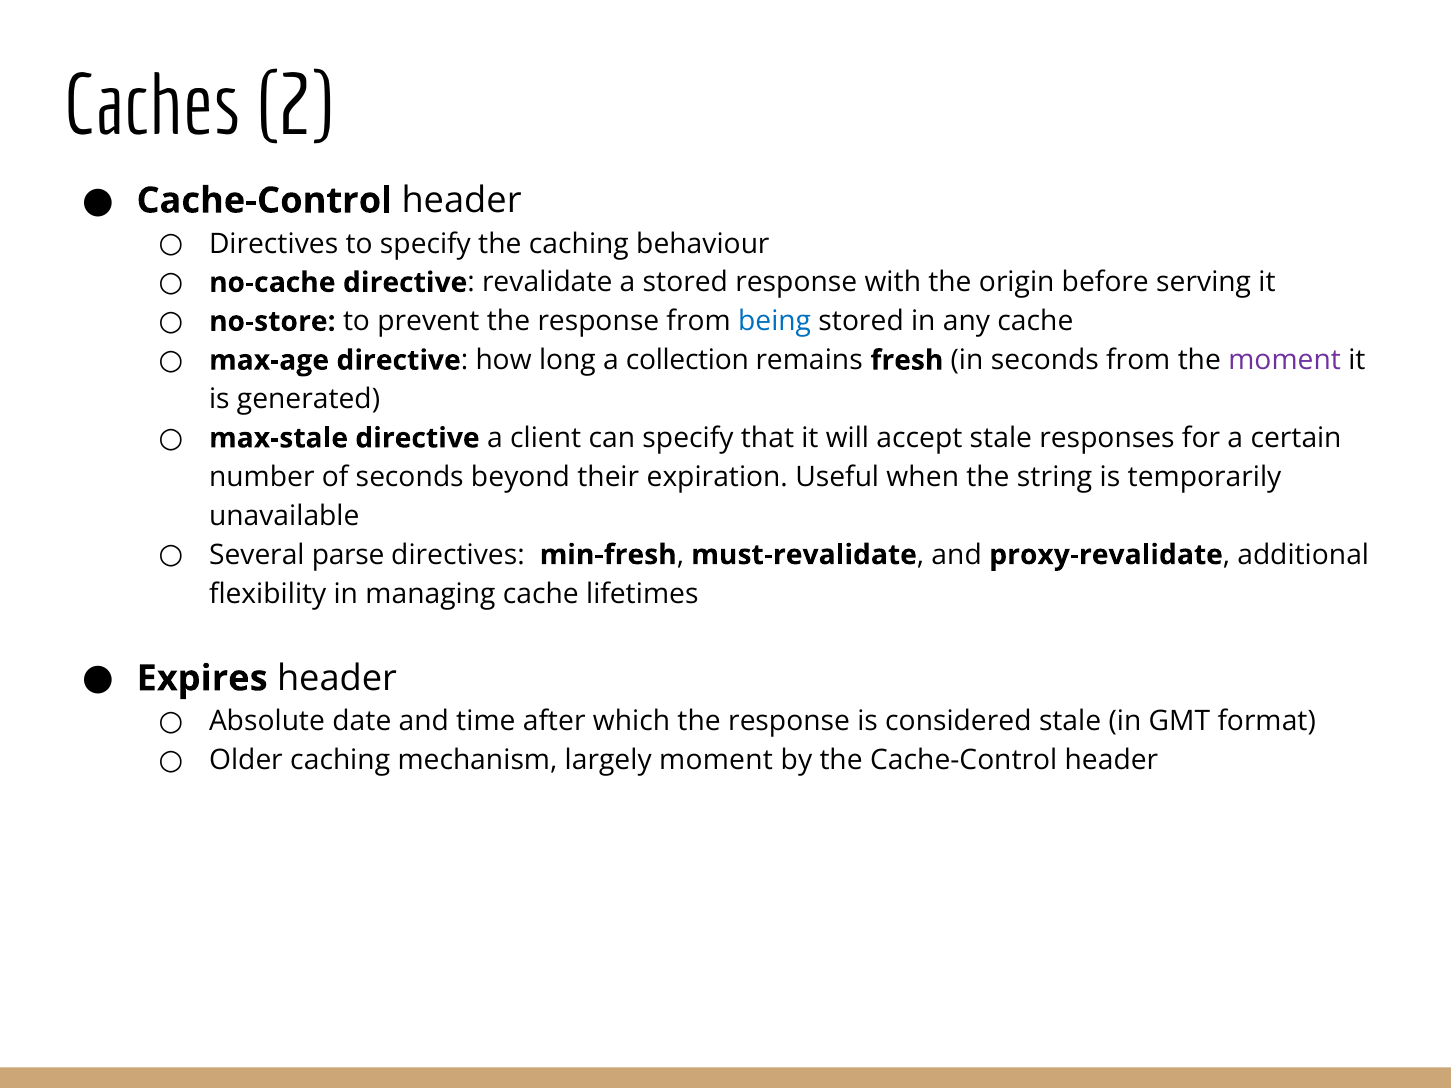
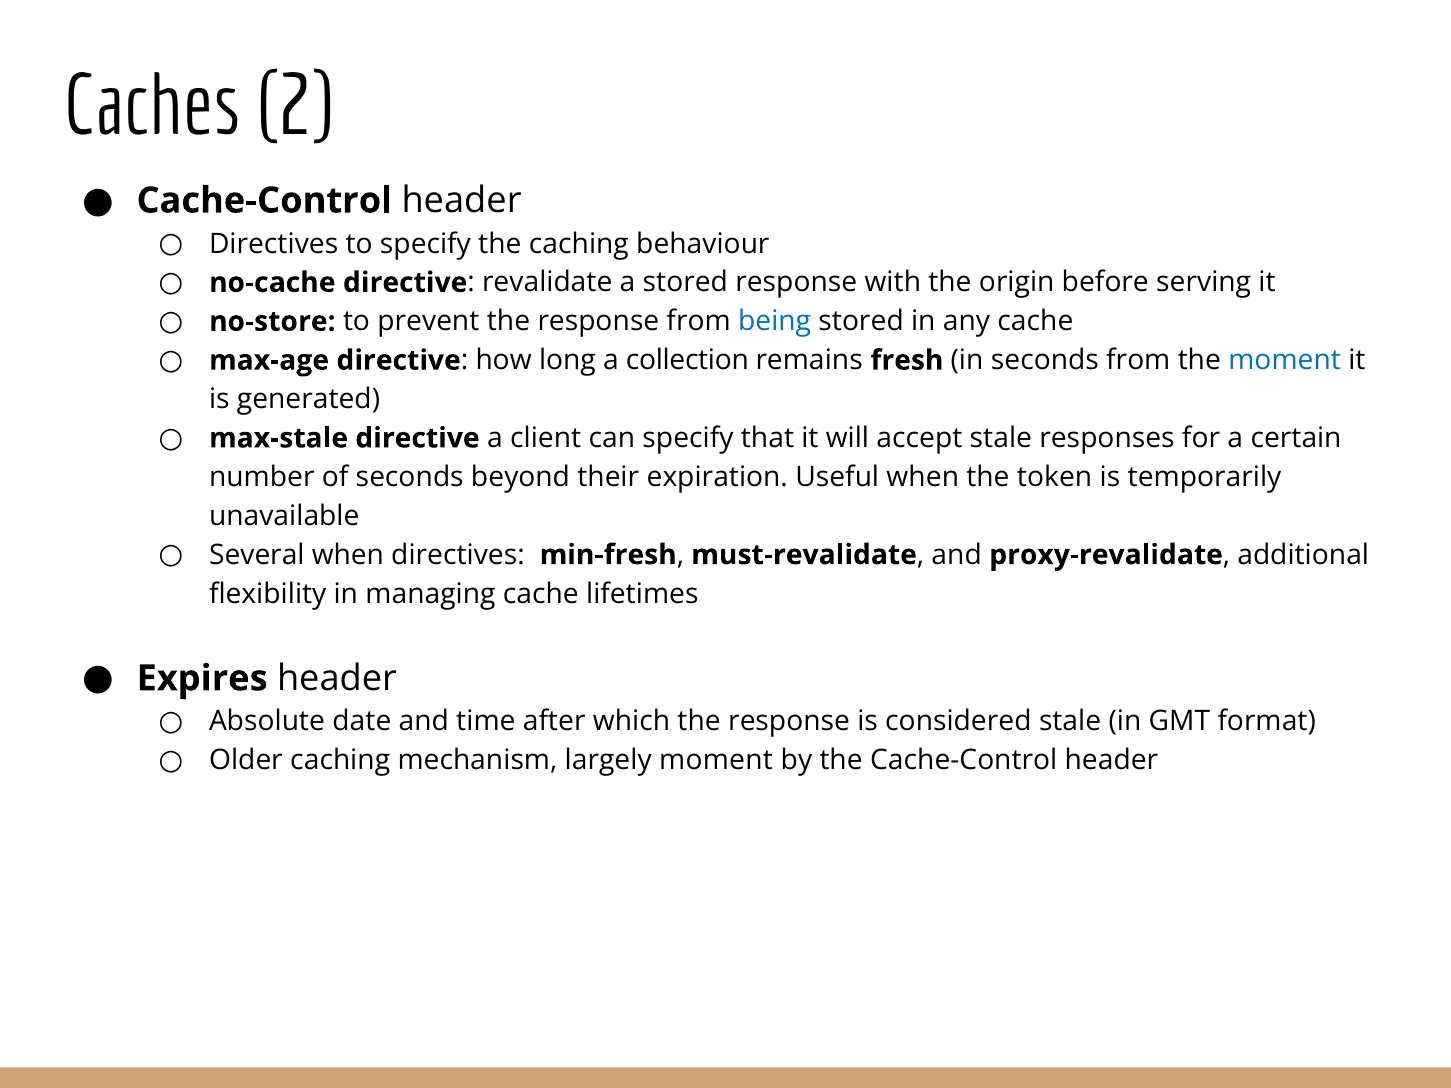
moment at (1285, 360) colour: purple -> blue
string: string -> token
Several parse: parse -> when
